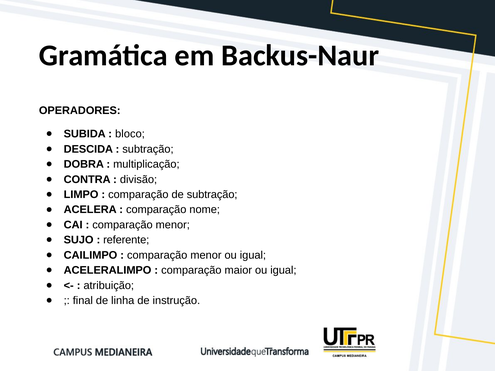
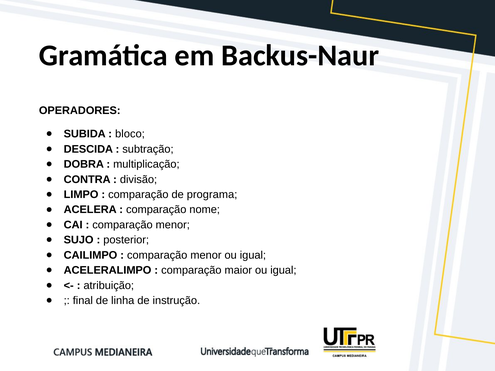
de subtração: subtração -> programa
referente: referente -> posterior
